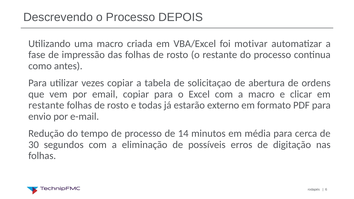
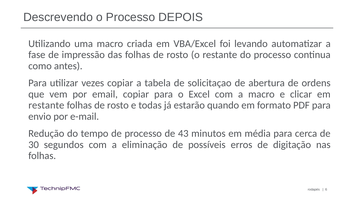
motivar: motivar -> levando
externo: externo -> quando
14: 14 -> 43
